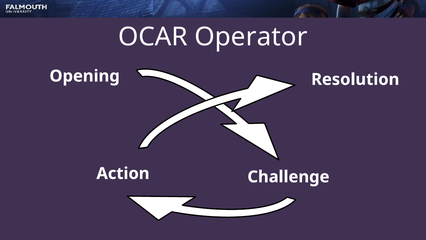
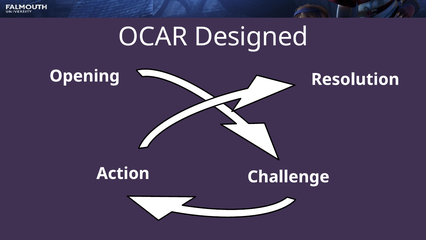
Operator: Operator -> Designed
